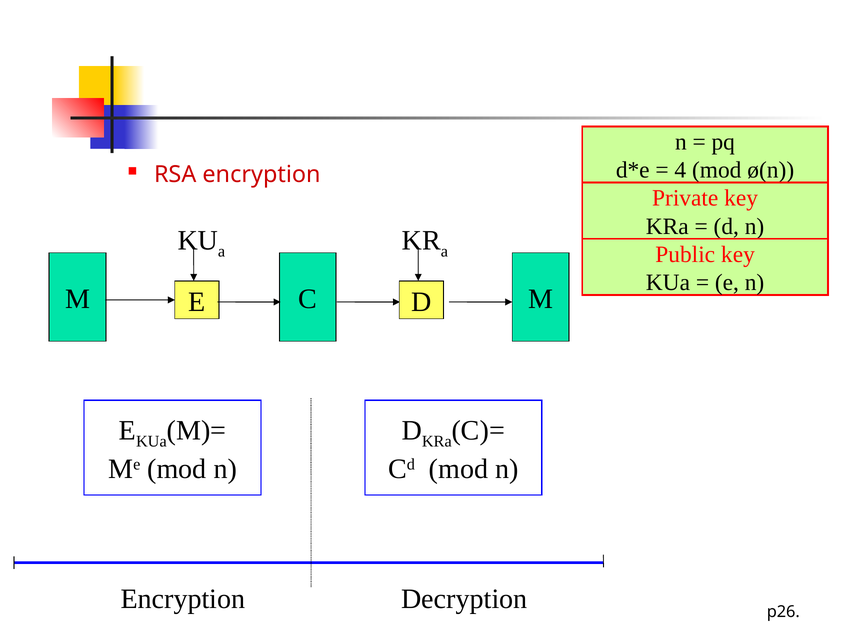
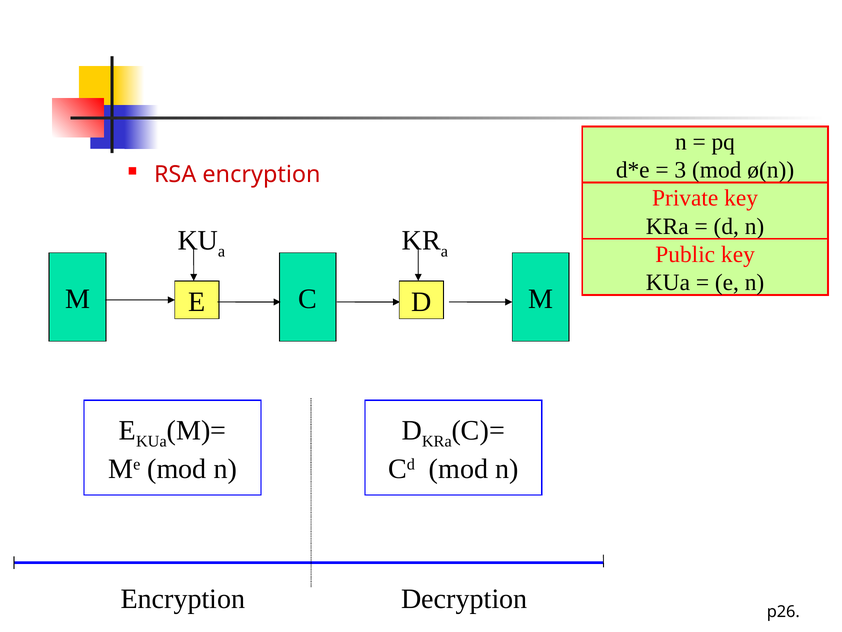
4: 4 -> 3
